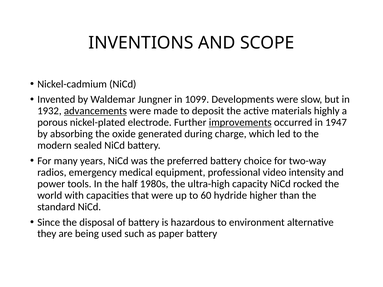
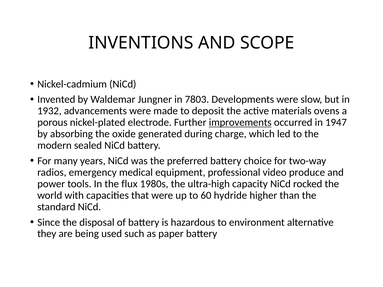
1099: 1099 -> 7803
advancements underline: present -> none
highly: highly -> ovens
intensity: intensity -> produce
half: half -> flux
